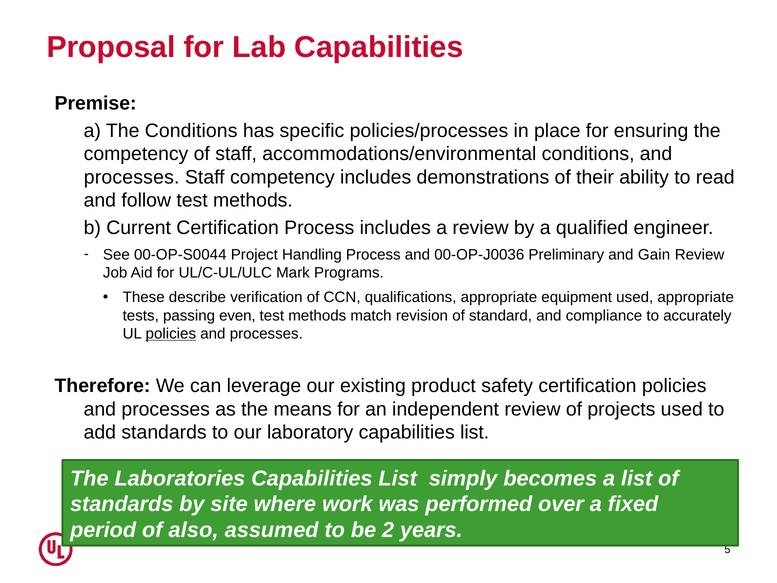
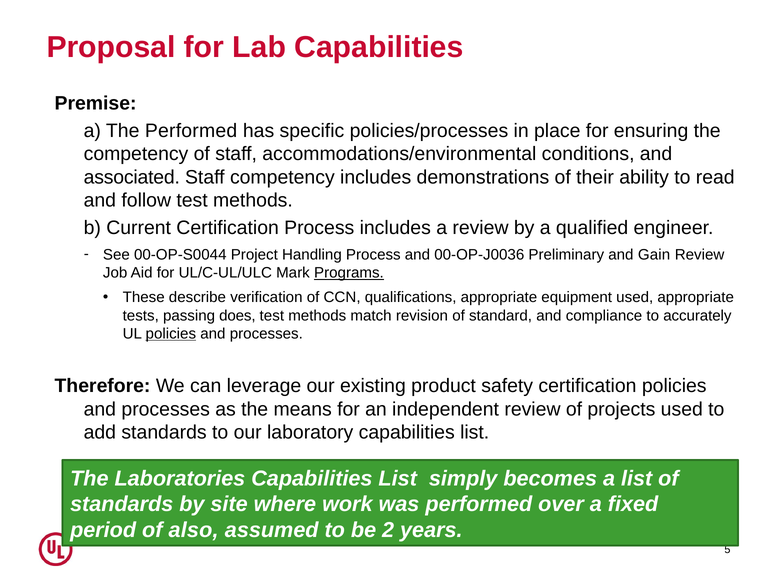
The Conditions: Conditions -> Performed
processes at (132, 177): processes -> associated
Programs underline: none -> present
even: even -> does
